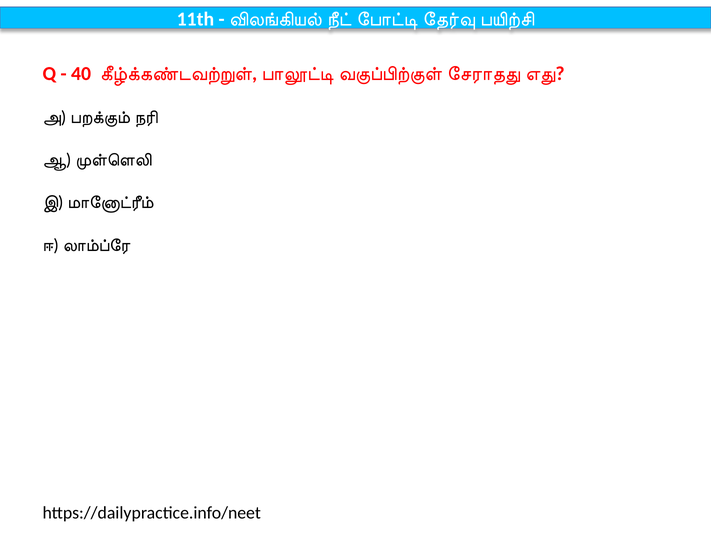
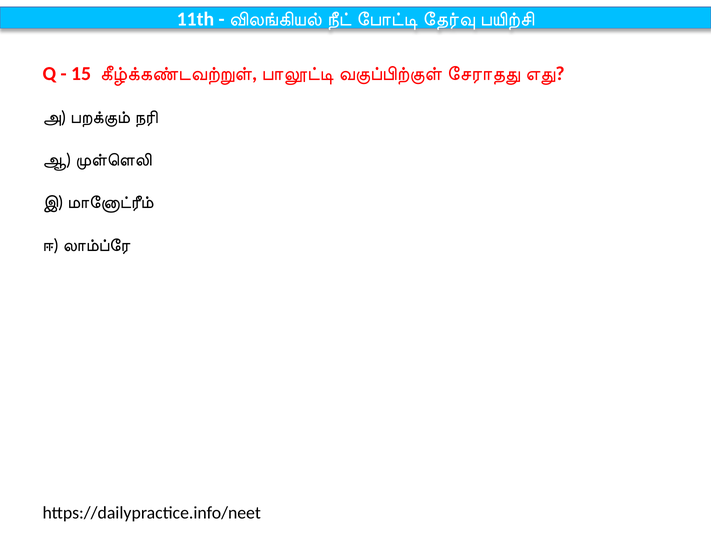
40: 40 -> 15
